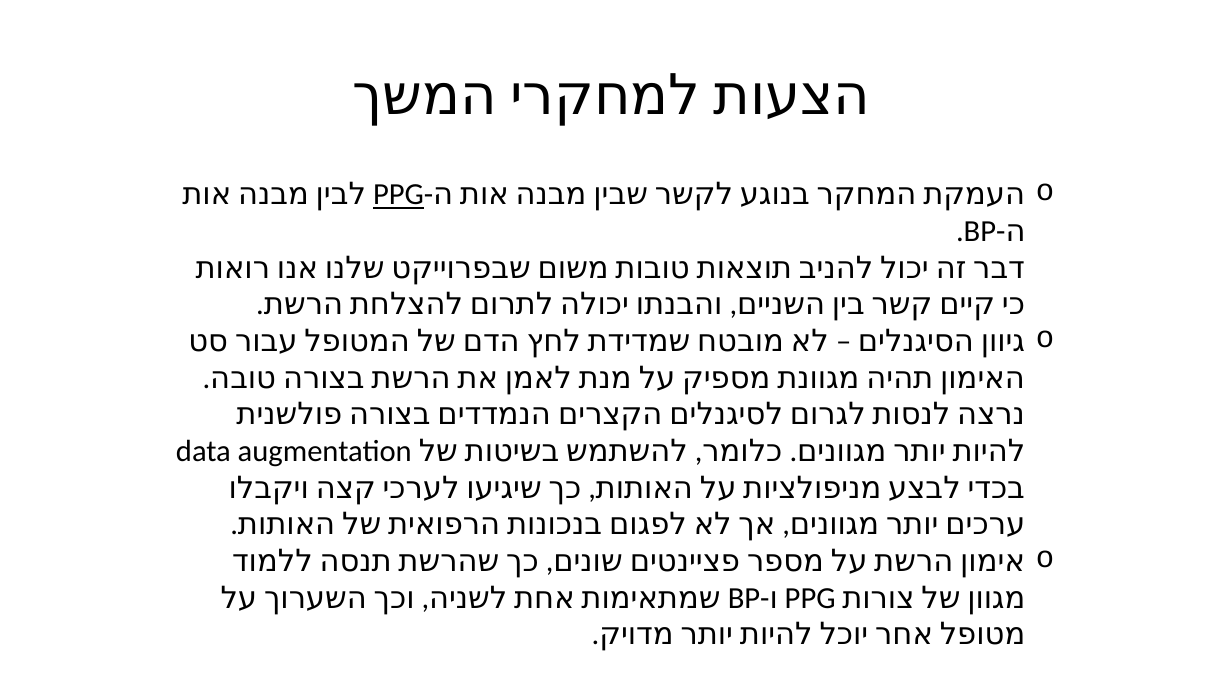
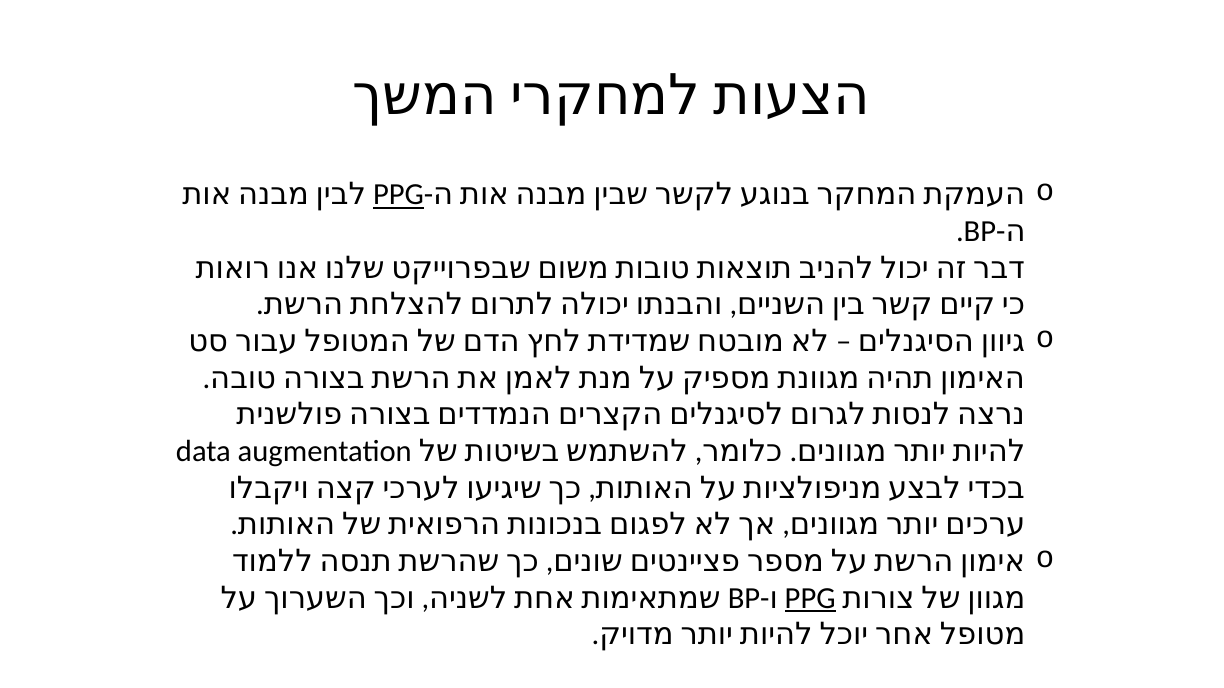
PPG at (810, 599) underline: none -> present
